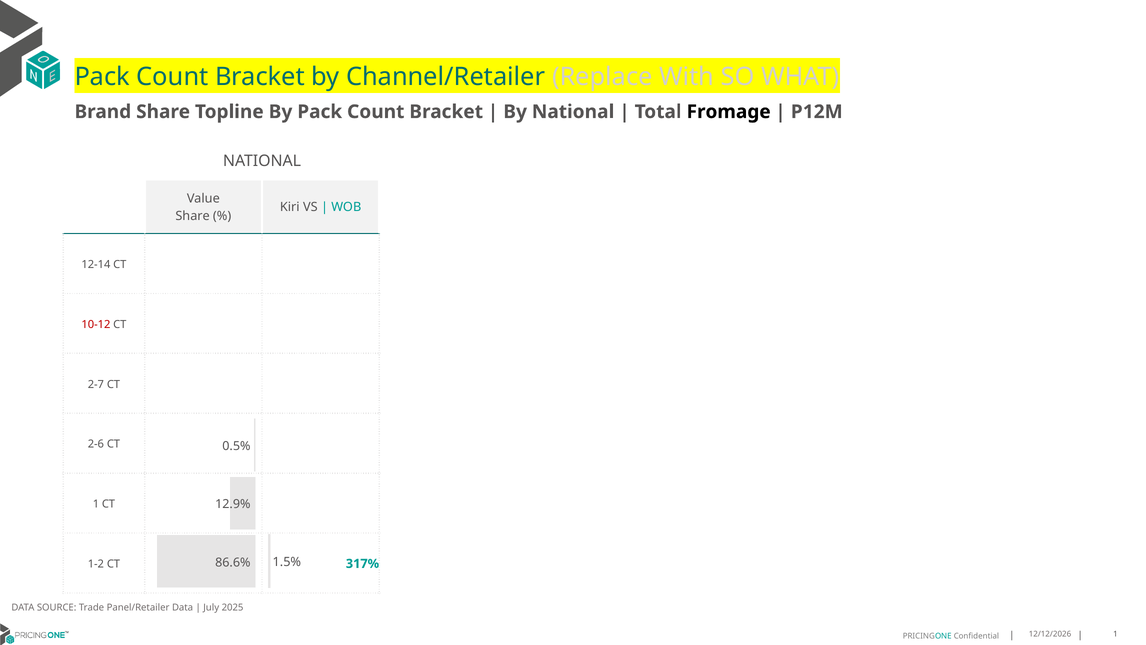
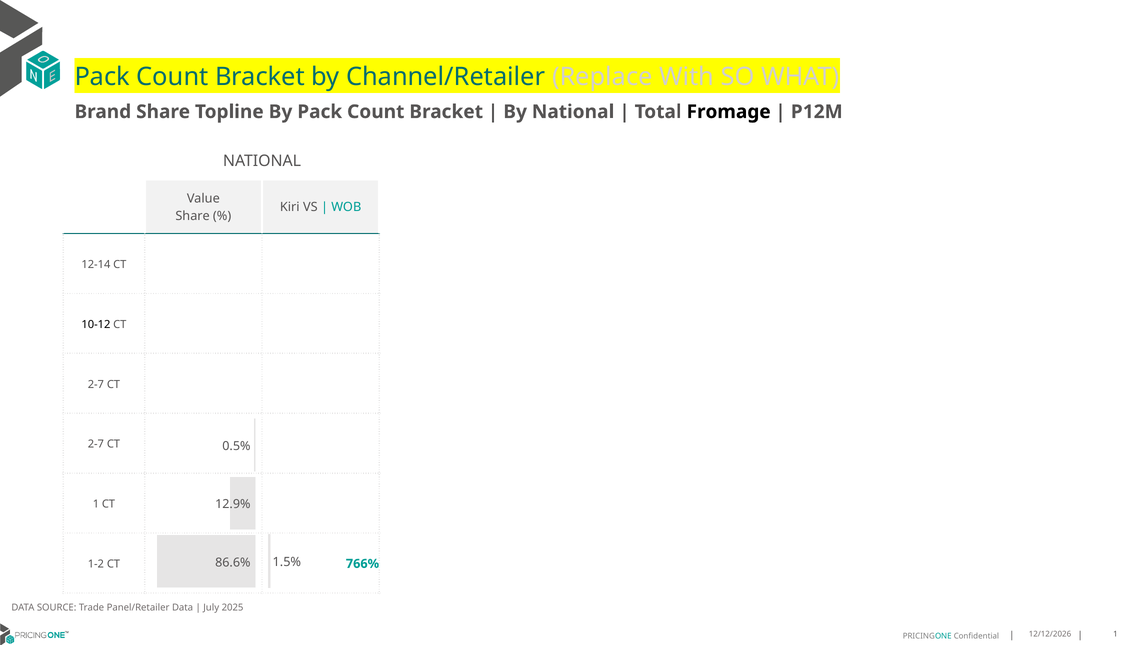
10-12 colour: red -> black
2-6 at (96, 444): 2-6 -> 2-7
317%: 317% -> 766%
